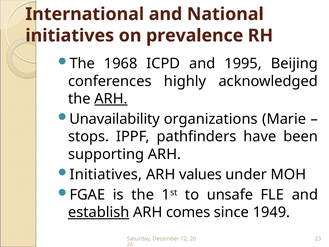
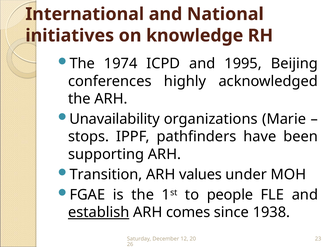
prevalence: prevalence -> knowledge
1968: 1968 -> 1974
ARH at (111, 99) underline: present -> none
Initiatives at (106, 174): Initiatives -> Transition
unsafe: unsafe -> people
1949: 1949 -> 1938
